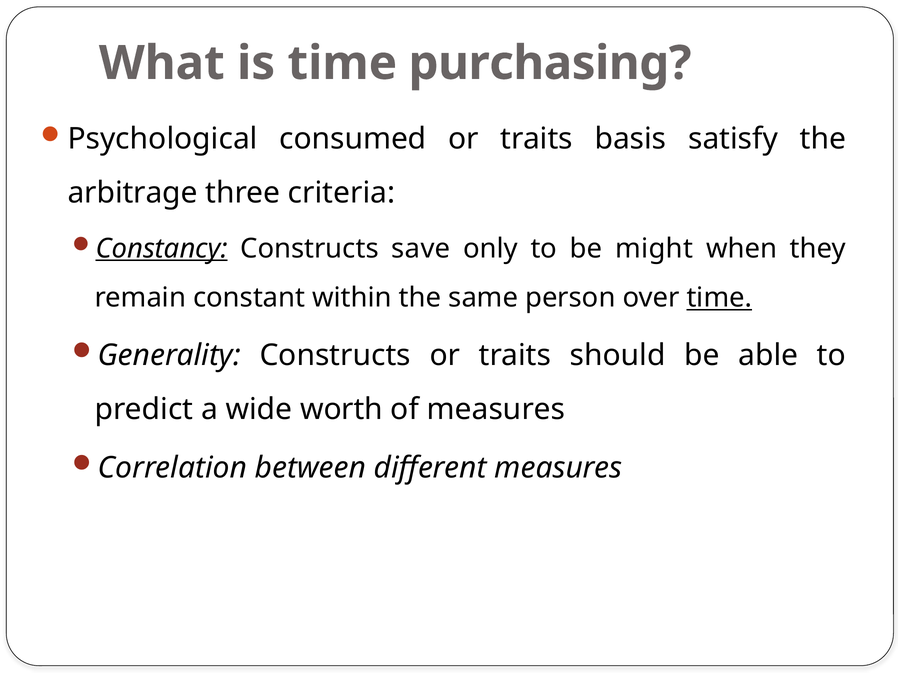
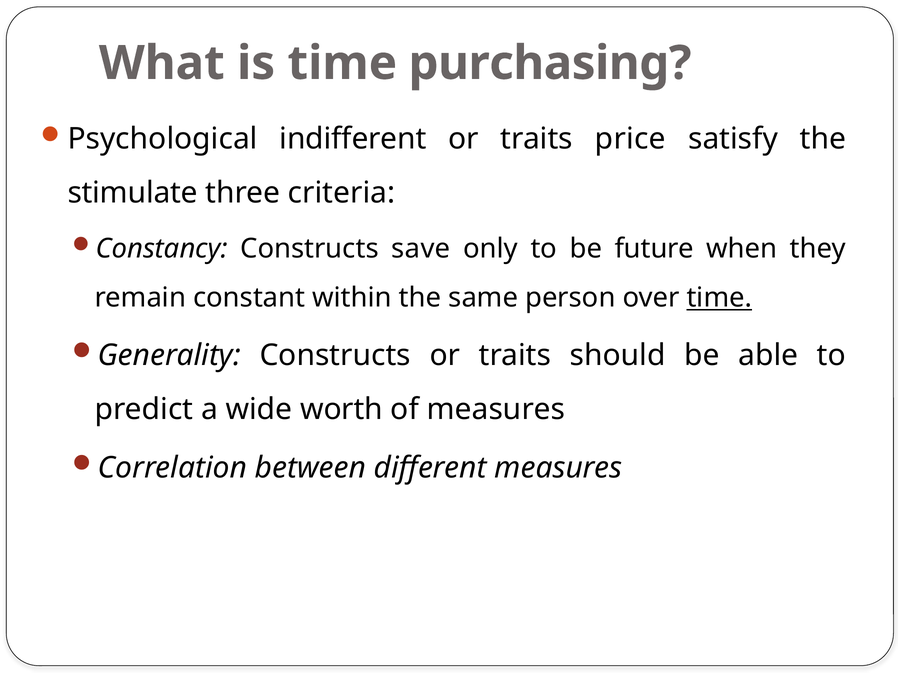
consumed: consumed -> indifferent
basis: basis -> price
arbitrage: arbitrage -> stimulate
Constancy underline: present -> none
might: might -> future
